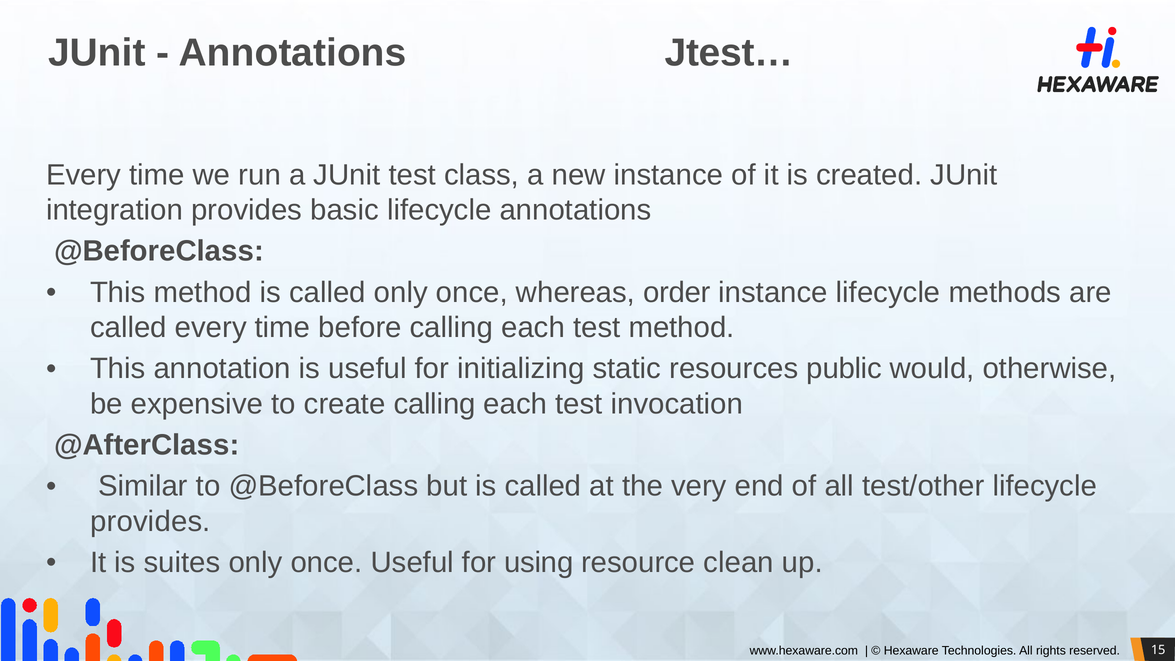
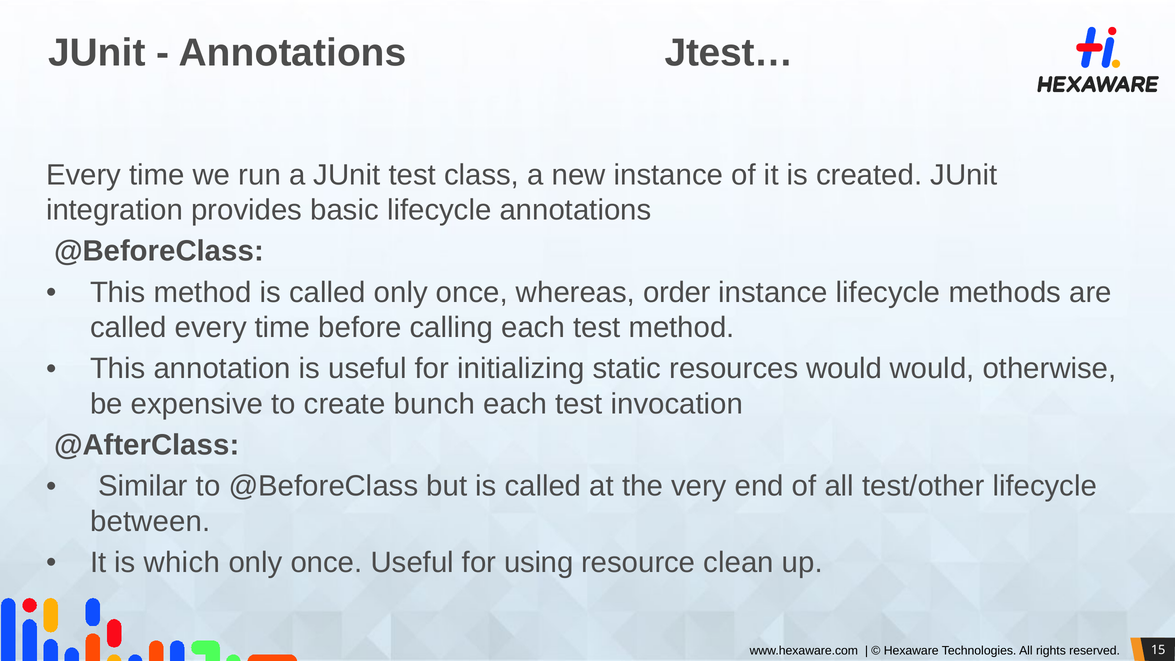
resources public: public -> would
create calling: calling -> bunch
provides at (150, 521): provides -> between
suites: suites -> which
